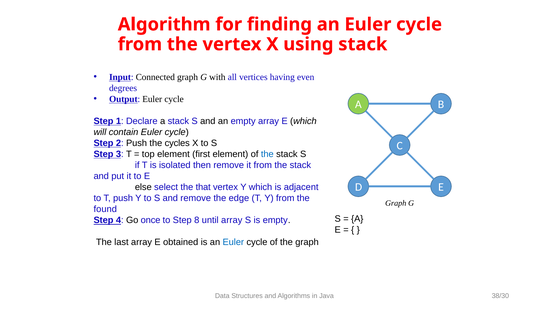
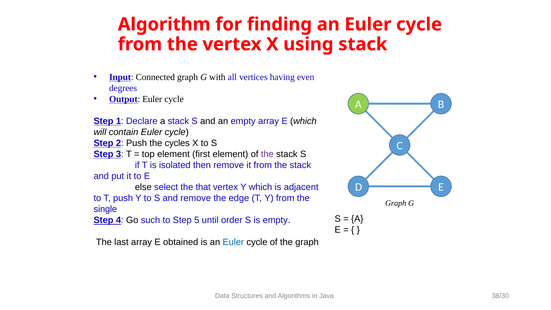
the at (267, 154) colour: blue -> purple
found: found -> single
once: once -> such
8: 8 -> 5
until array: array -> order
